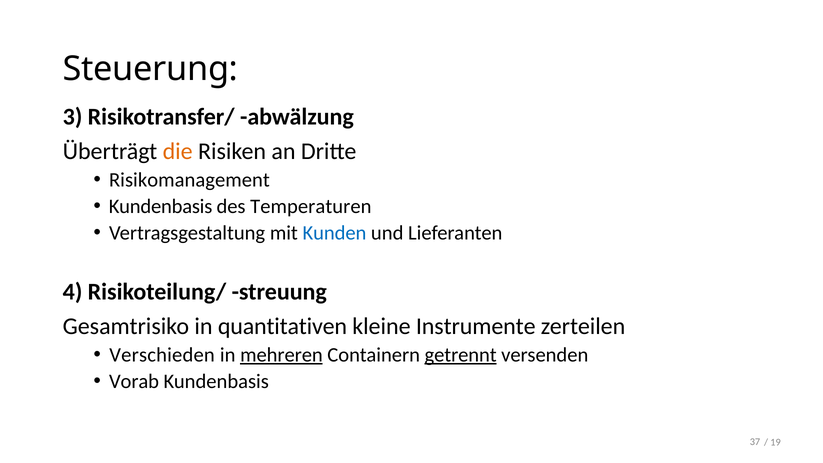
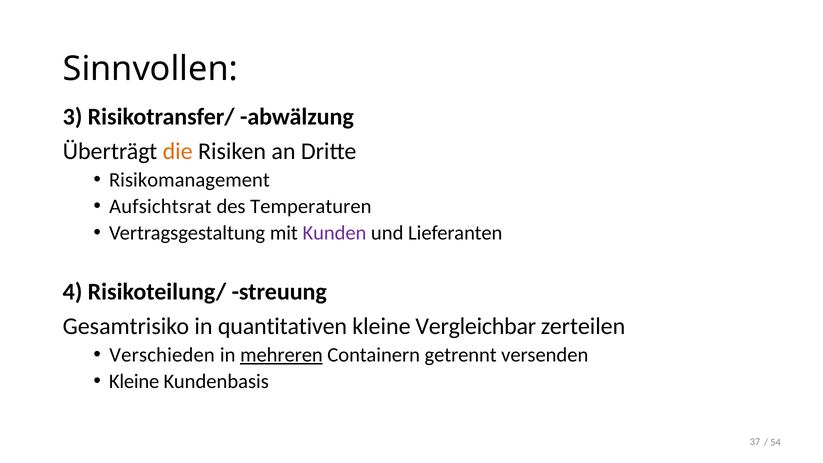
Steuerung: Steuerung -> Sinnvollen
Kundenbasis at (161, 206): Kundenbasis -> Aufsichtsrat
Kunden colour: blue -> purple
Instrumente: Instrumente -> Vergleichbar
getrennt underline: present -> none
Vorab at (134, 381): Vorab -> Kleine
19: 19 -> 54
